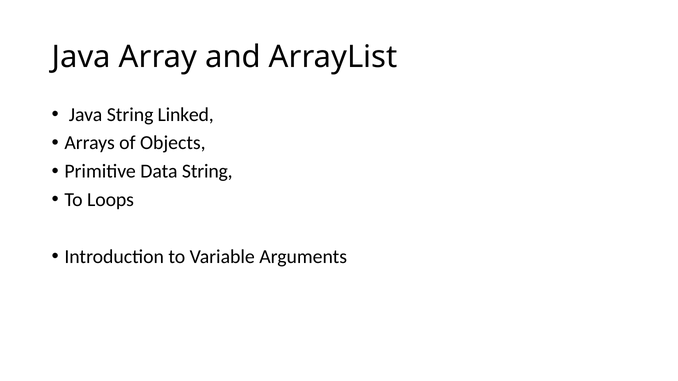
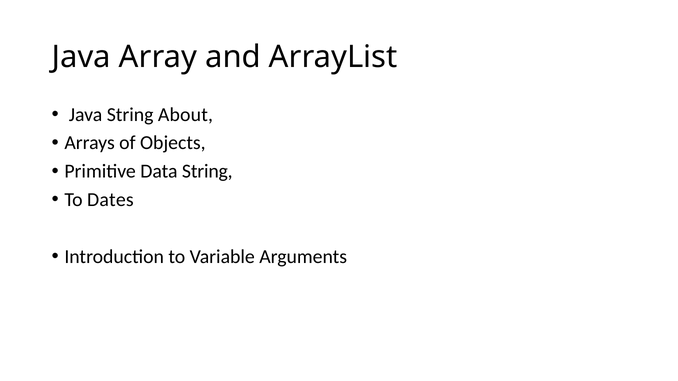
Linked: Linked -> About
Loops: Loops -> Dates
